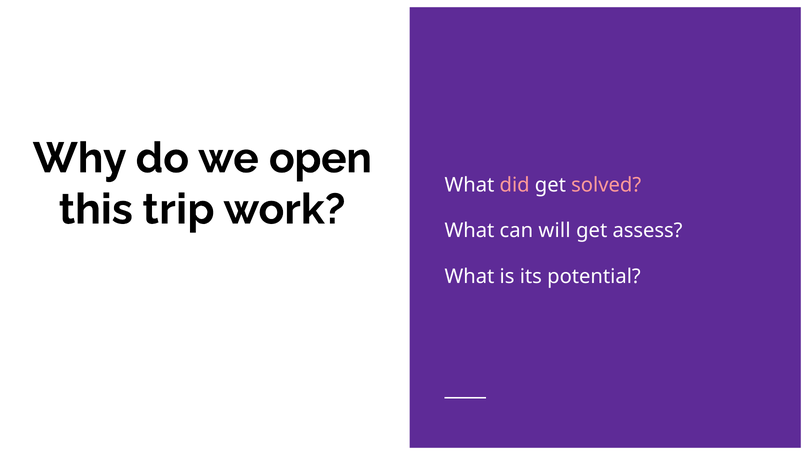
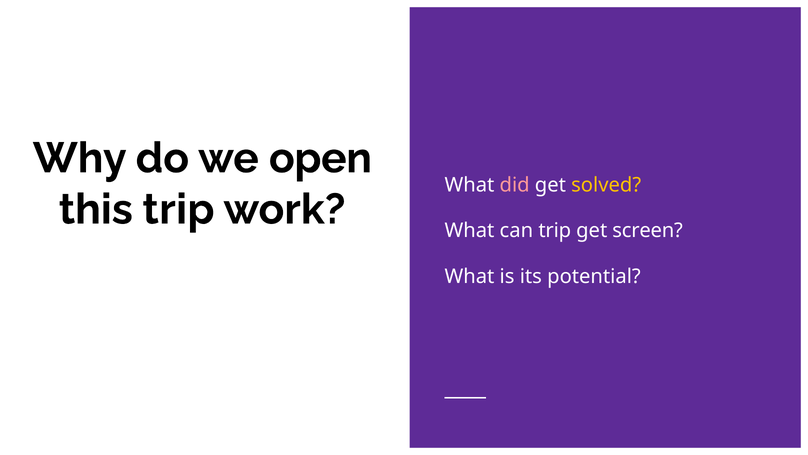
solved colour: pink -> yellow
can will: will -> trip
assess: assess -> screen
